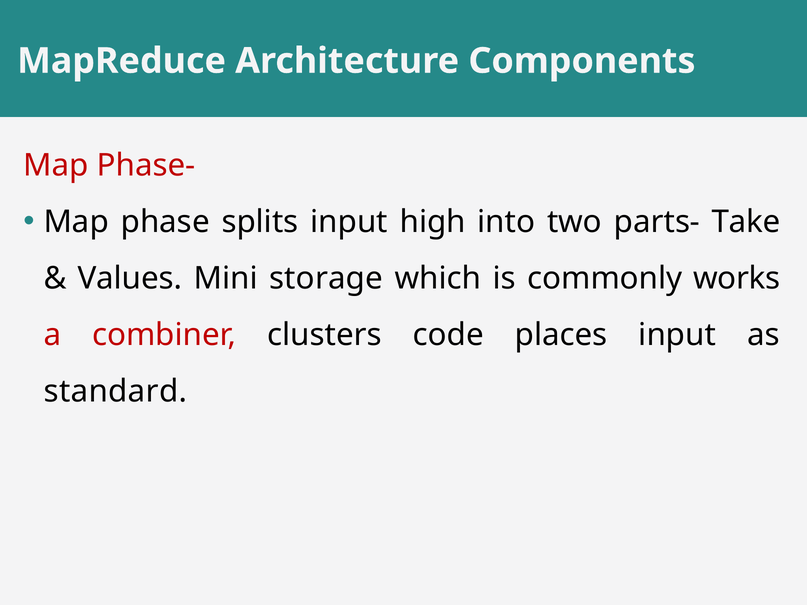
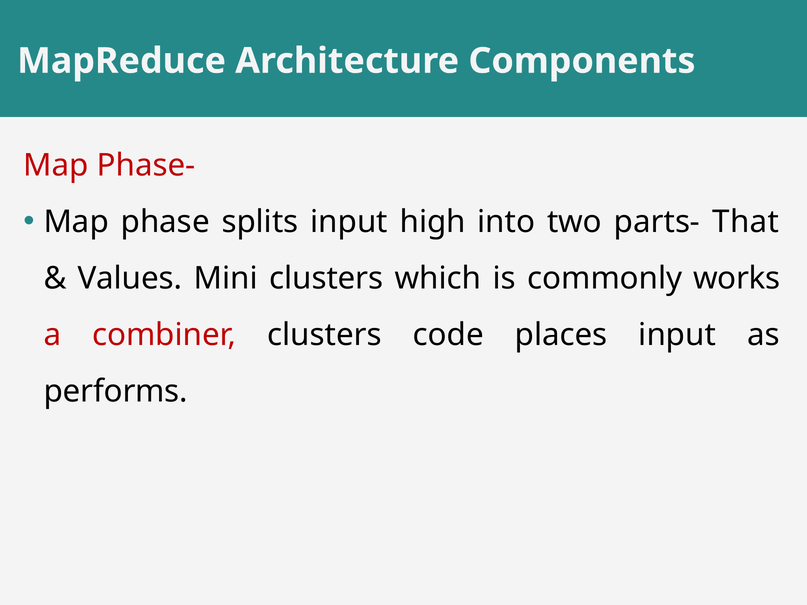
Take: Take -> That
Mini storage: storage -> clusters
standard: standard -> performs
